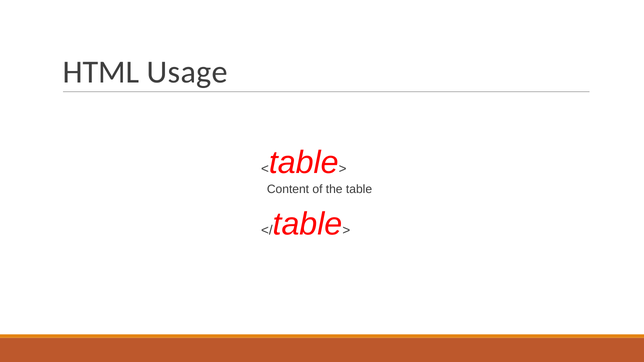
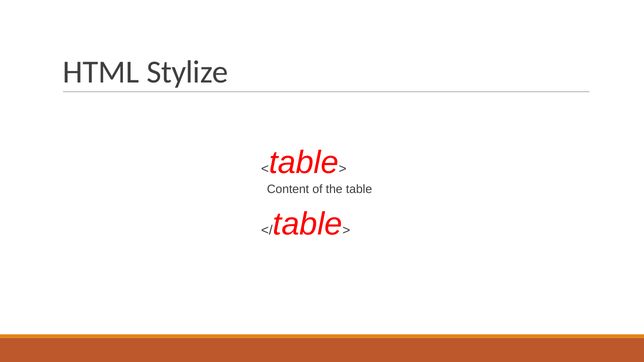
Usage: Usage -> Stylize
